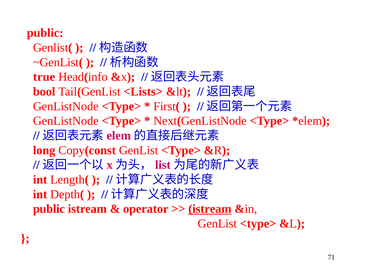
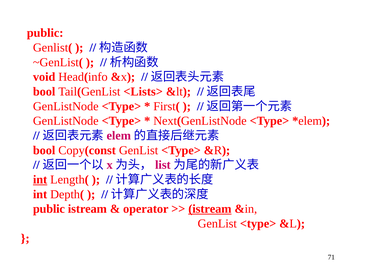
true: true -> void
long at (44, 150): long -> bool
int at (40, 179) underline: none -> present
